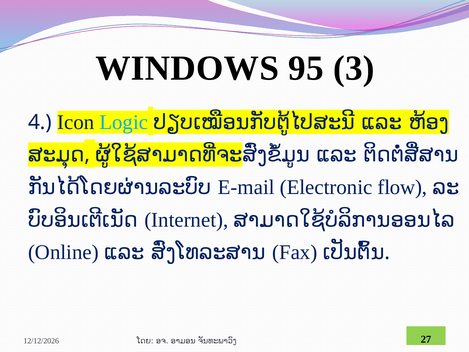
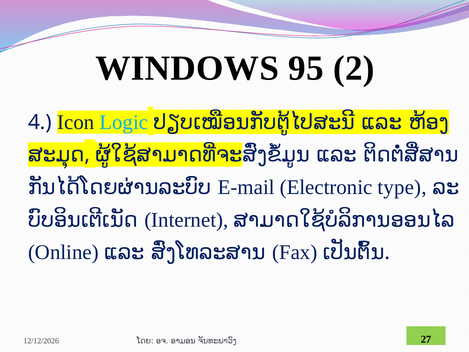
3: 3 -> 2
flow: flow -> type
